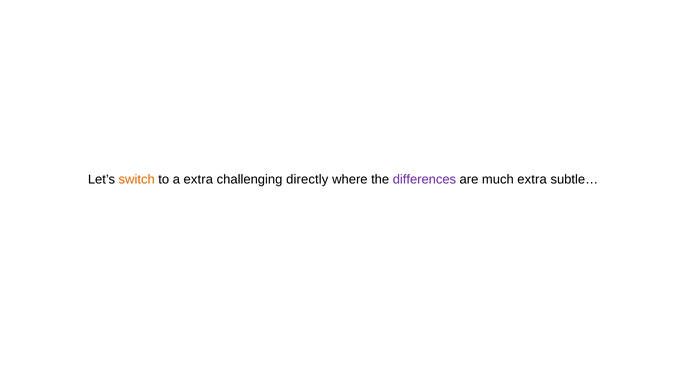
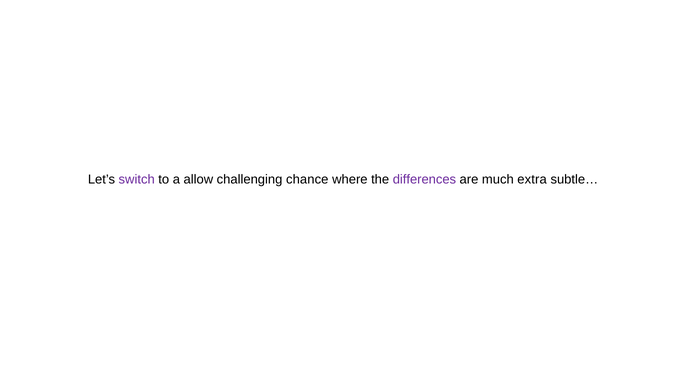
switch colour: orange -> purple
a extra: extra -> allow
directly: directly -> chance
